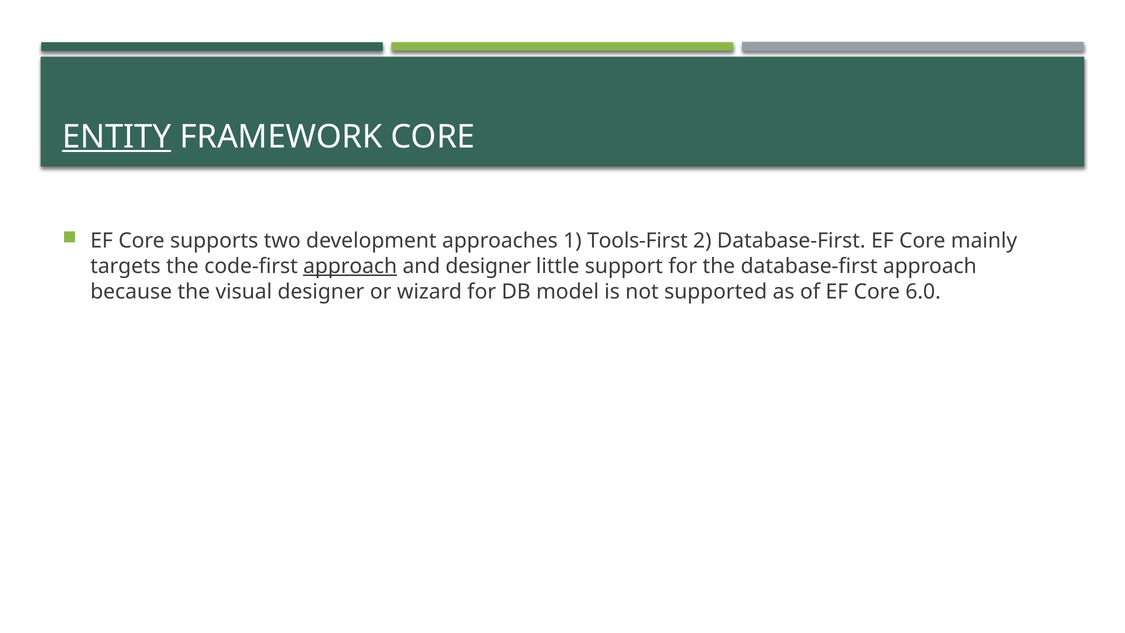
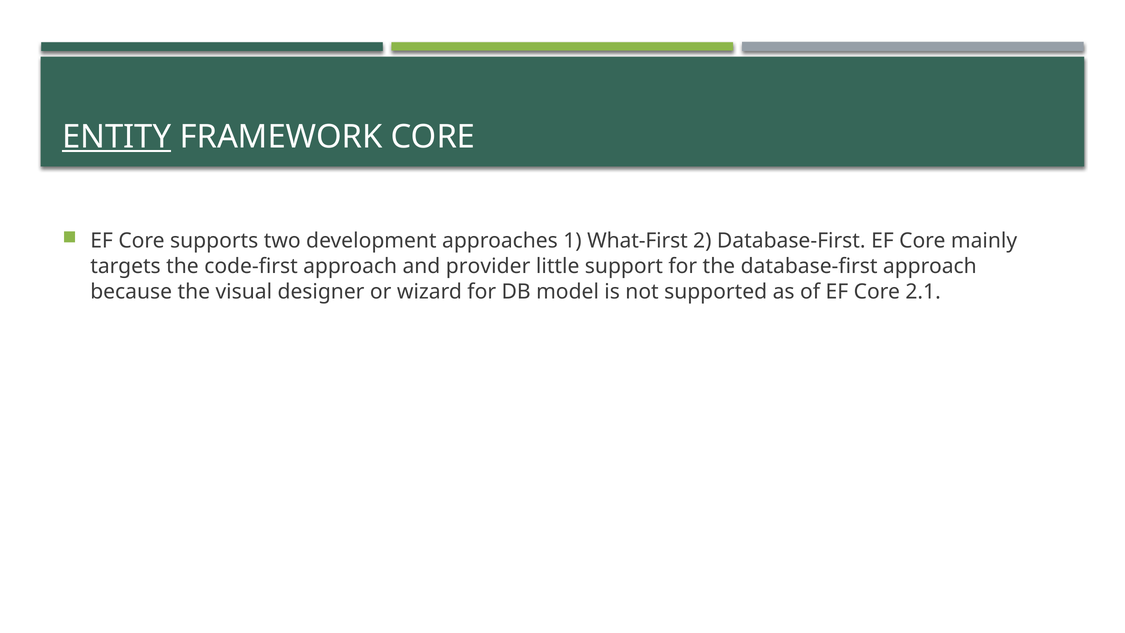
Tools-First: Tools-First -> What-First
approach at (350, 266) underline: present -> none
and designer: designer -> provider
6.0: 6.0 -> 2.1
